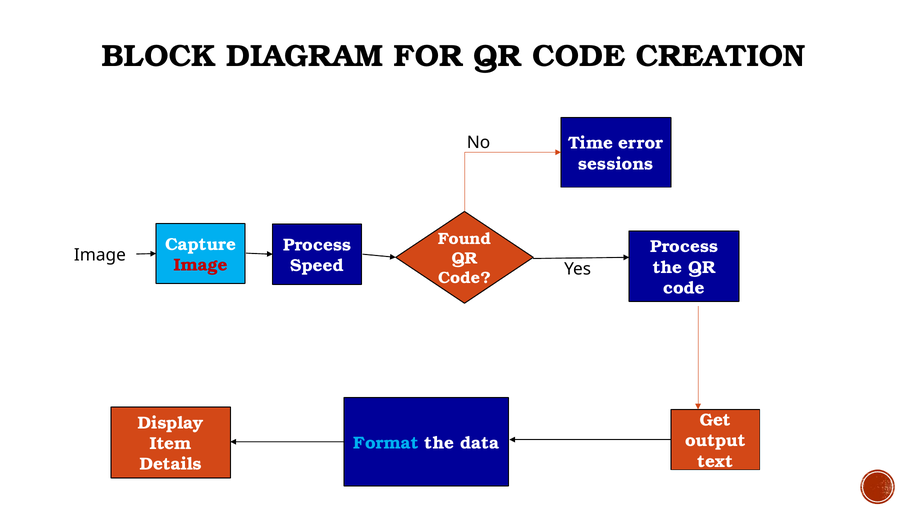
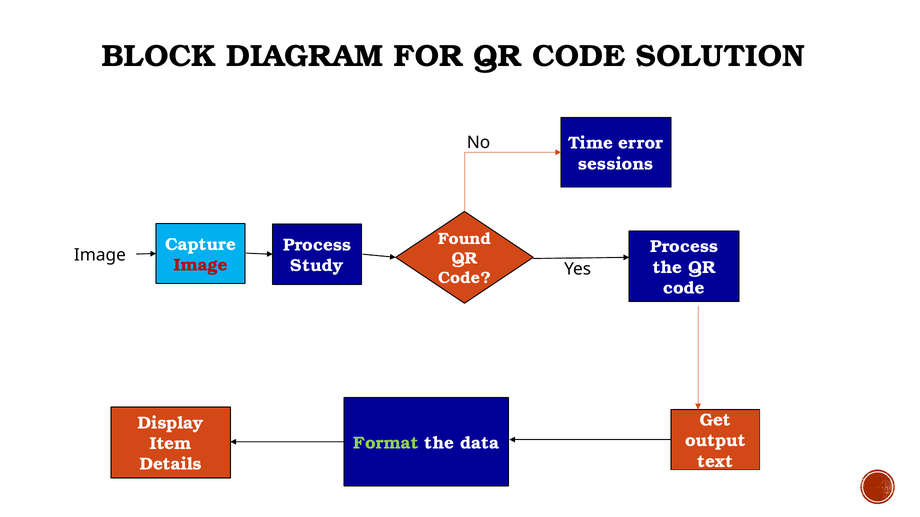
CREATION: CREATION -> SOLUTION
Speed: Speed -> Study
Format colour: light blue -> light green
